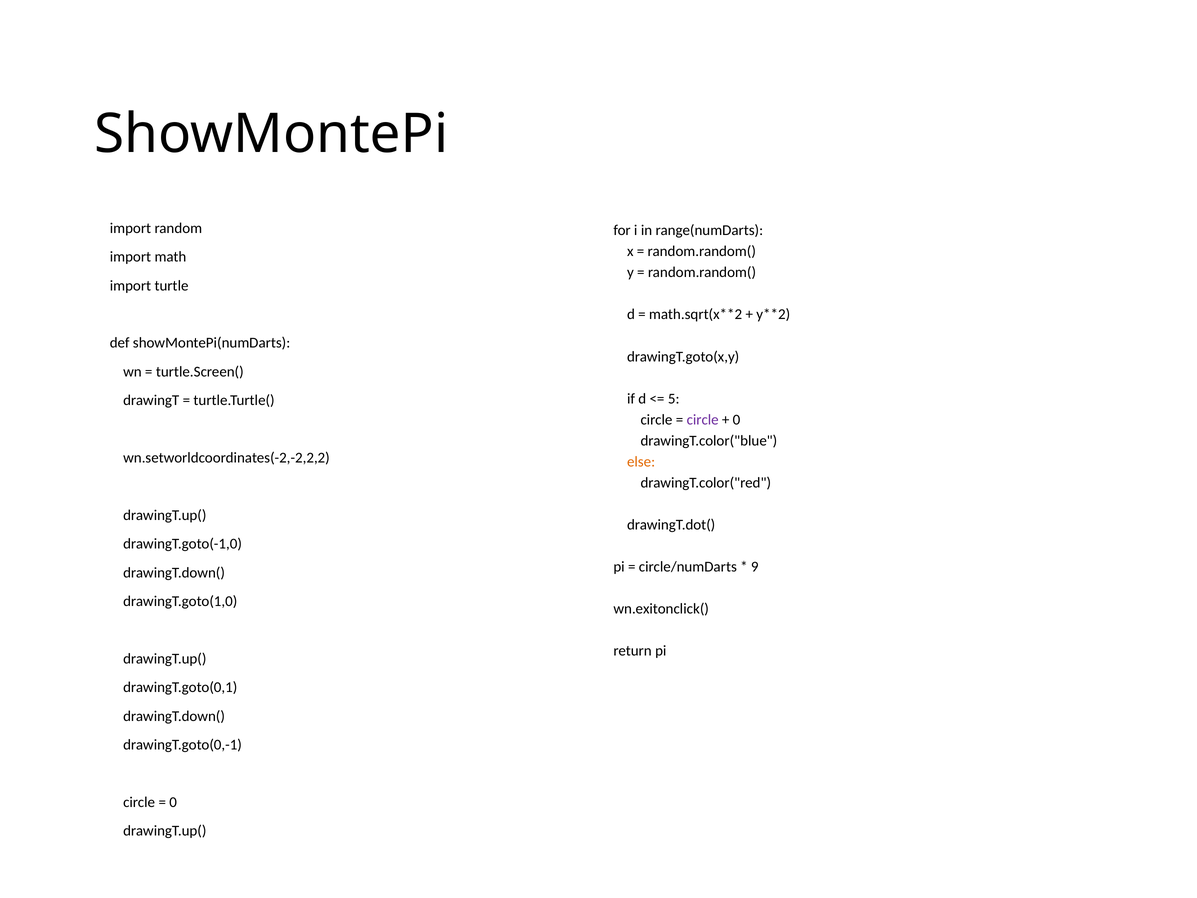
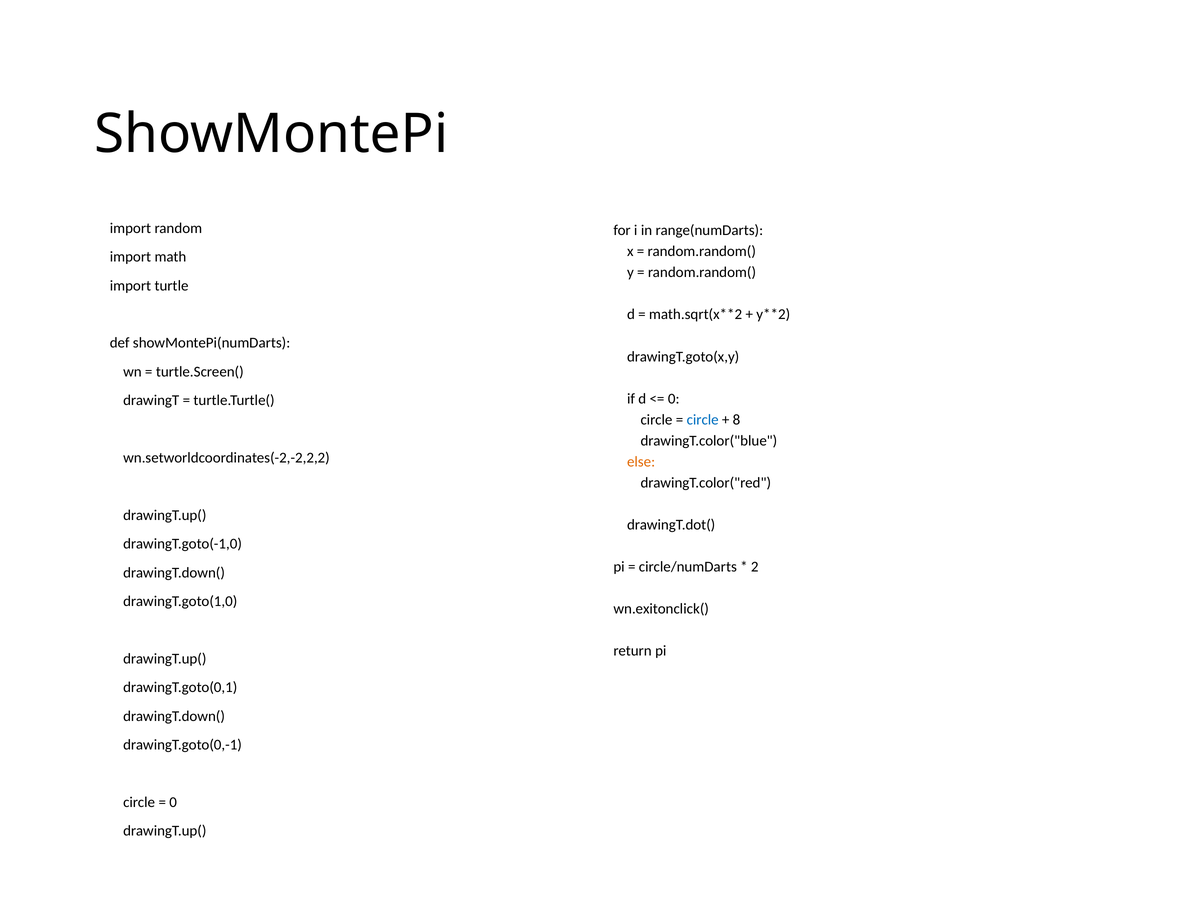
5 at (674, 399): 5 -> 0
circle at (703, 420) colour: purple -> blue
0 at (737, 420): 0 -> 8
9: 9 -> 2
